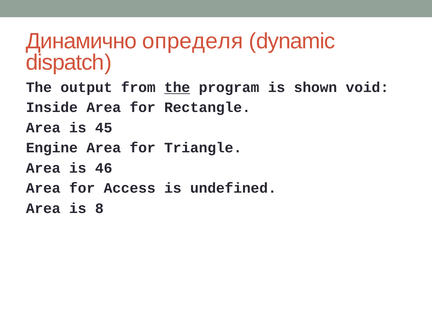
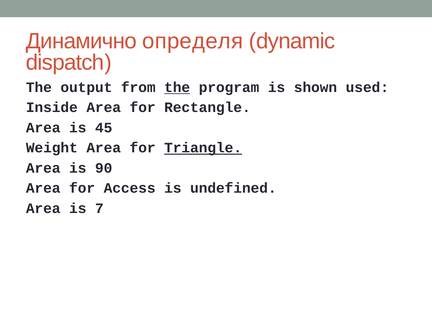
void: void -> used
Engine: Engine -> Weight
Triangle underline: none -> present
46: 46 -> 90
8: 8 -> 7
